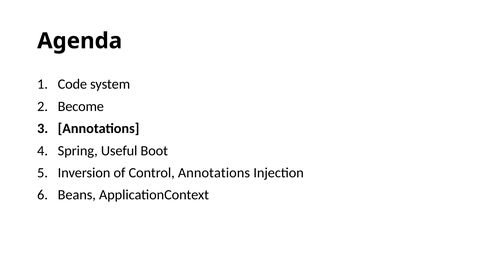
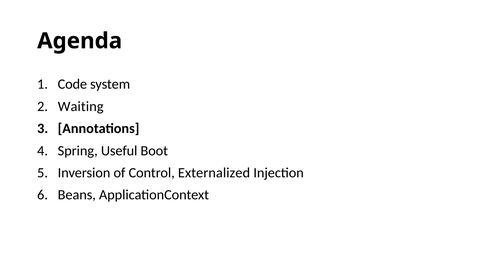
Become: Become -> Waiting
Control Annotations: Annotations -> Externalized
